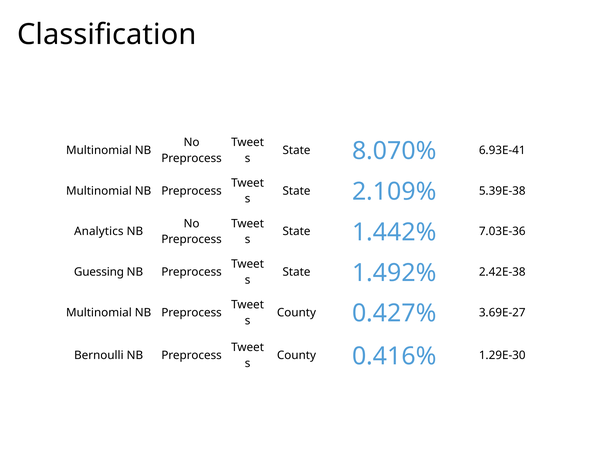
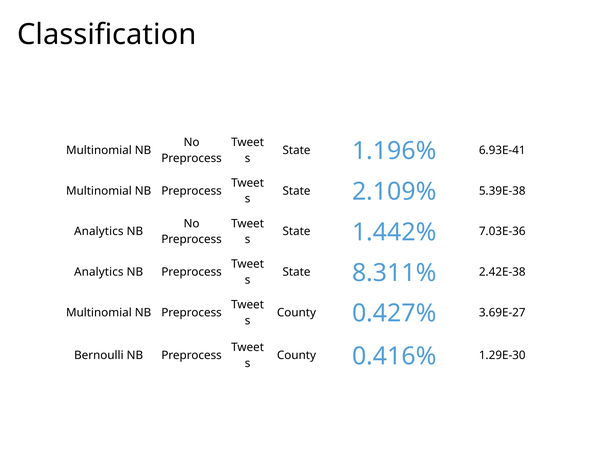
8.070%: 8.070% -> 1.196%
Guessing at (99, 272): Guessing -> Analytics
1.492%: 1.492% -> 8.311%
